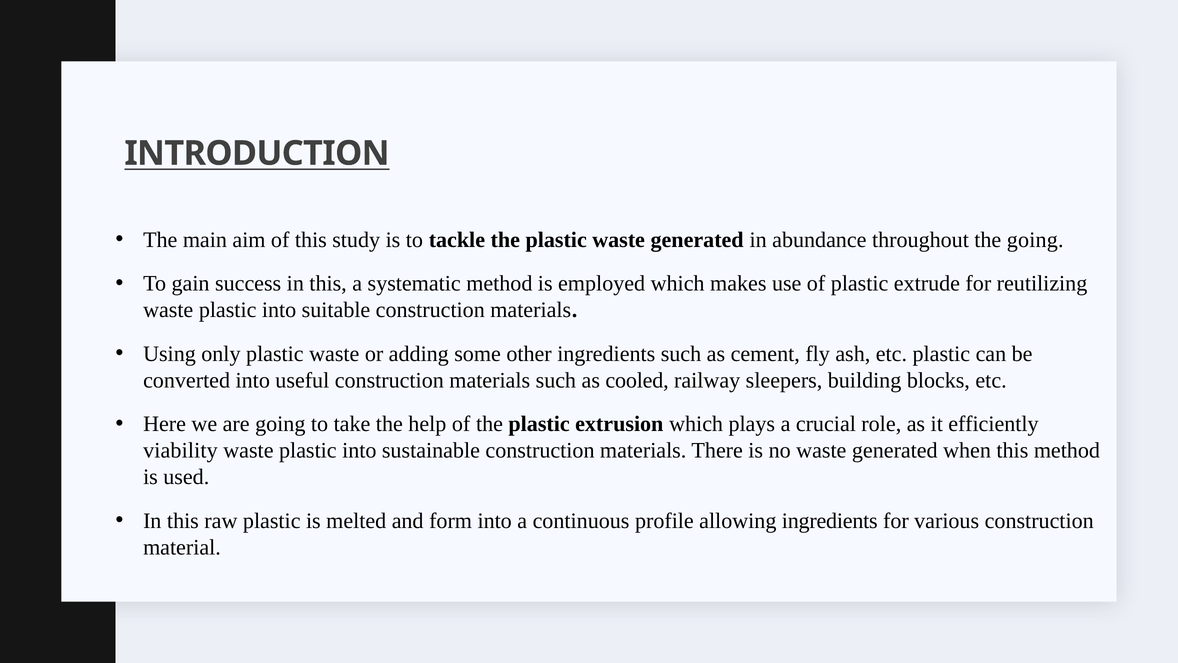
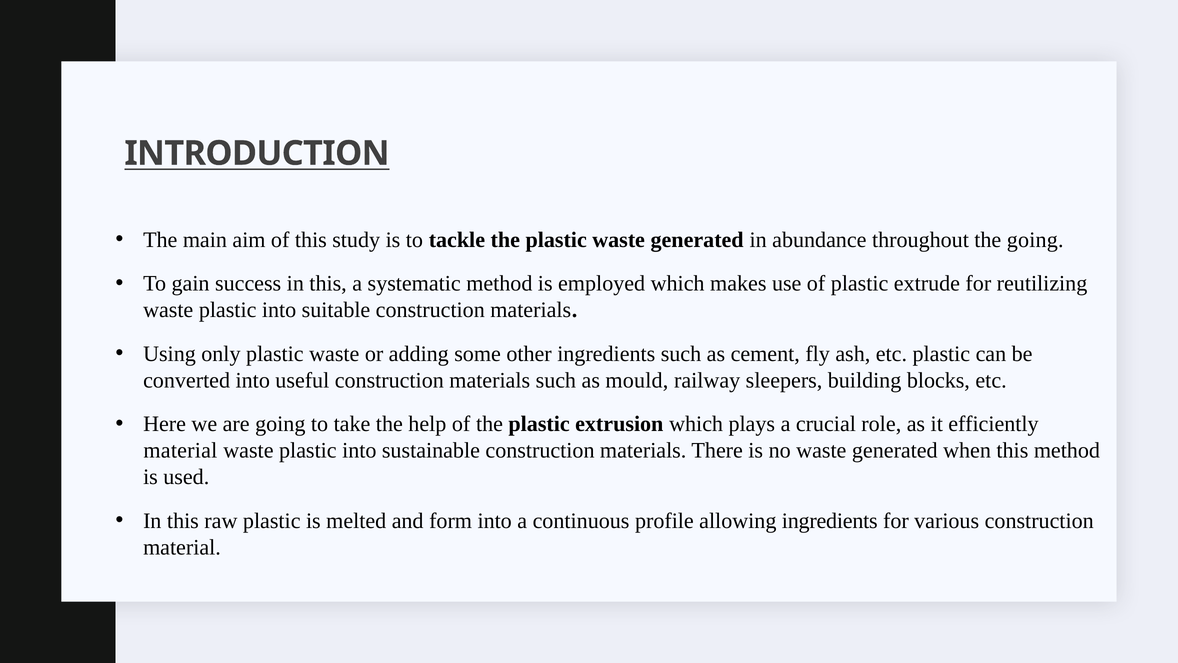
cooled: cooled -> mould
viability at (180, 450): viability -> material
